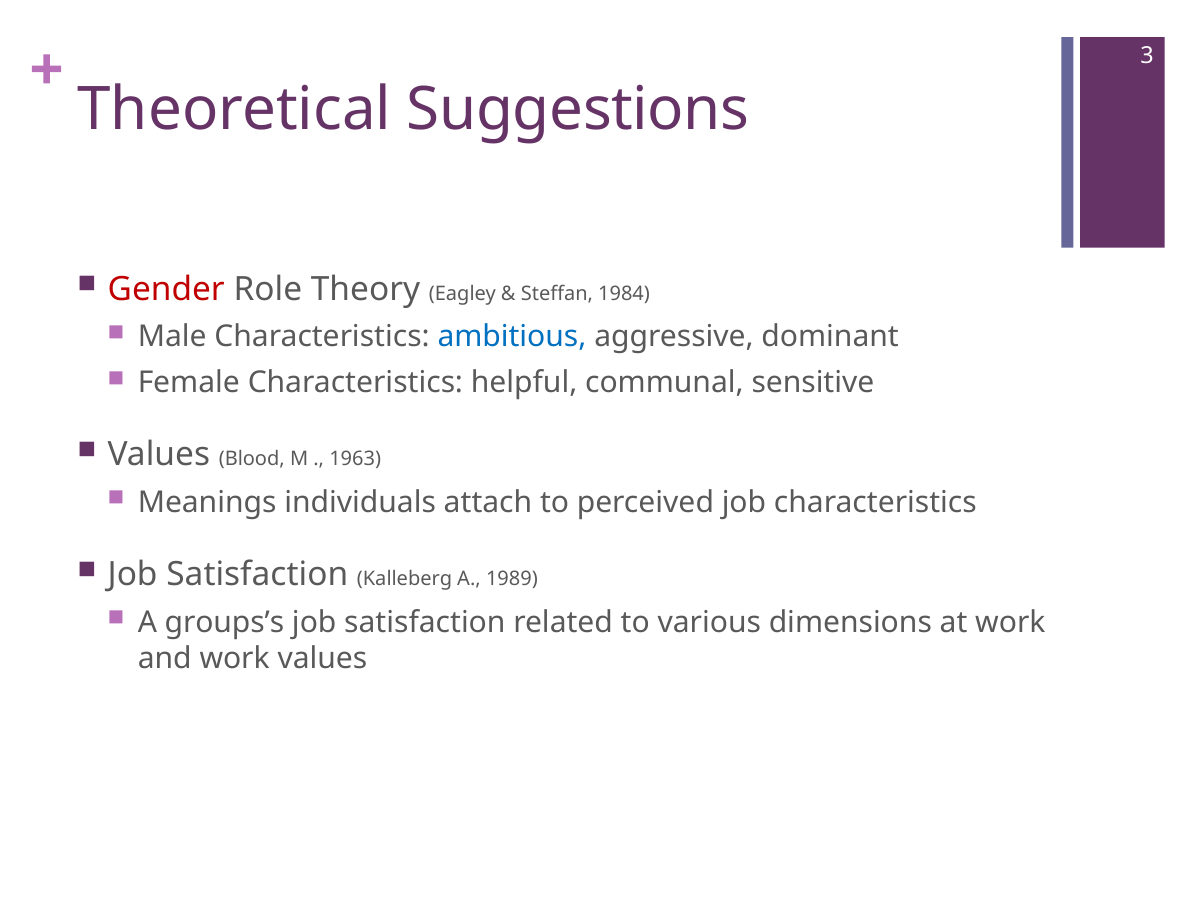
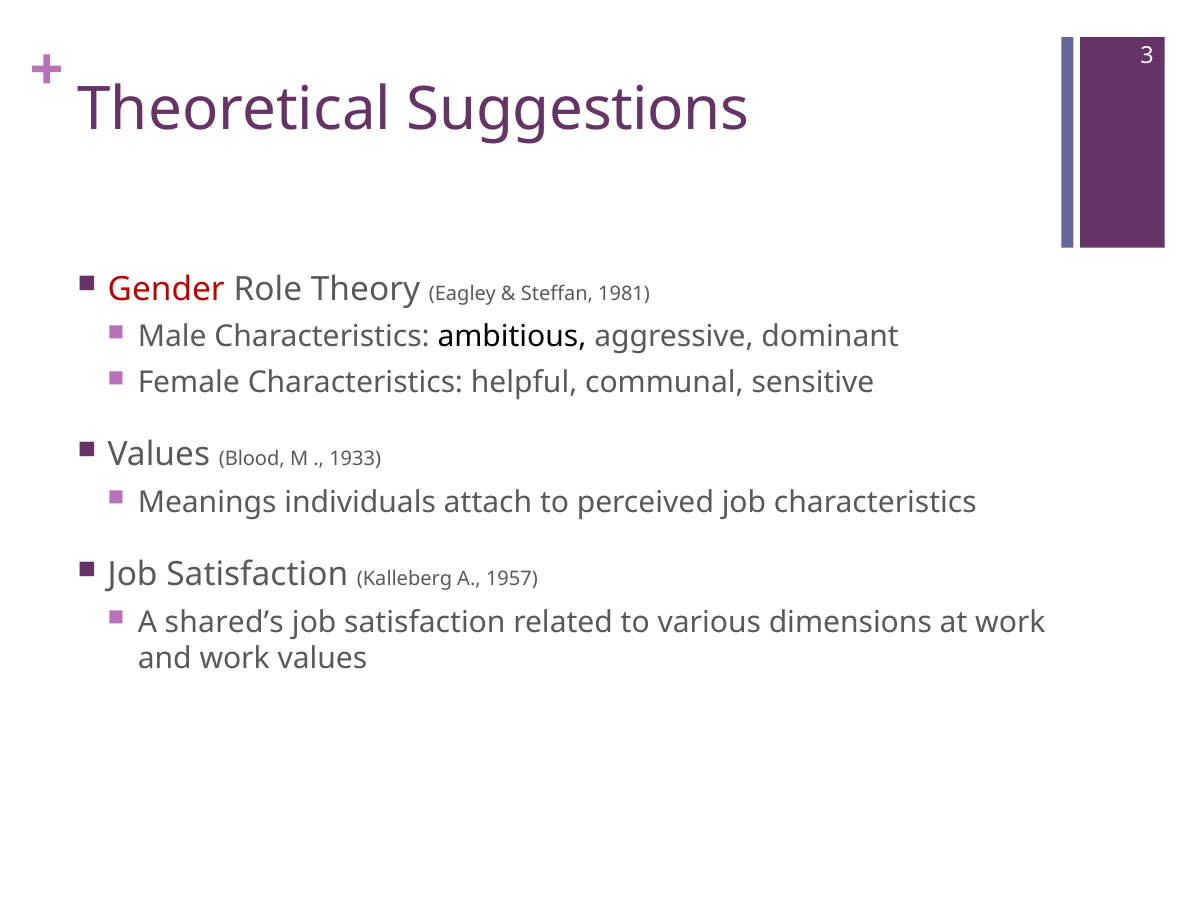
1984: 1984 -> 1981
ambitious colour: blue -> black
1963: 1963 -> 1933
1989: 1989 -> 1957
groups’s: groups’s -> shared’s
